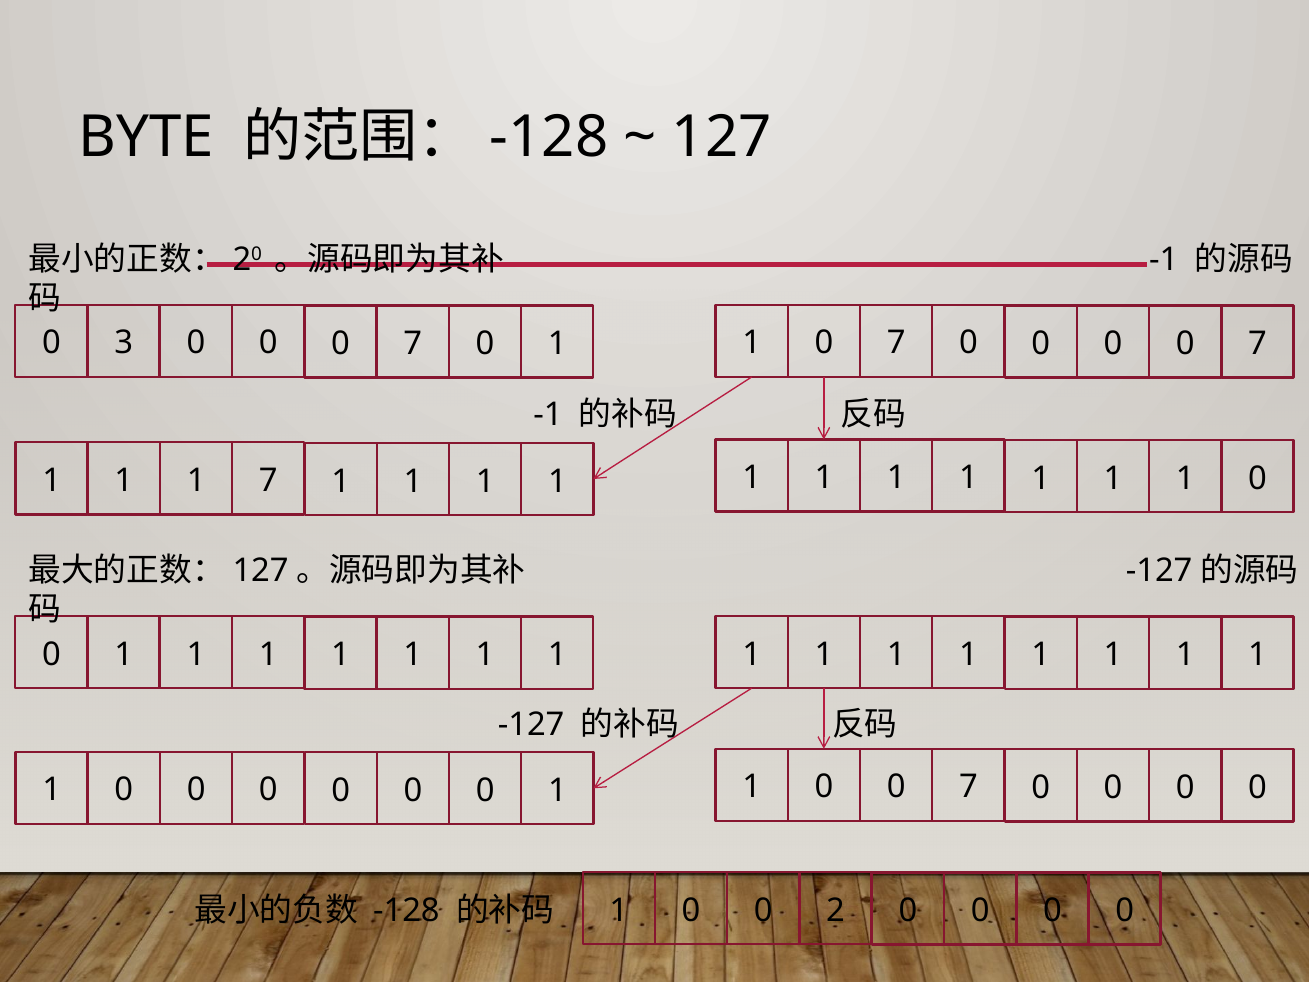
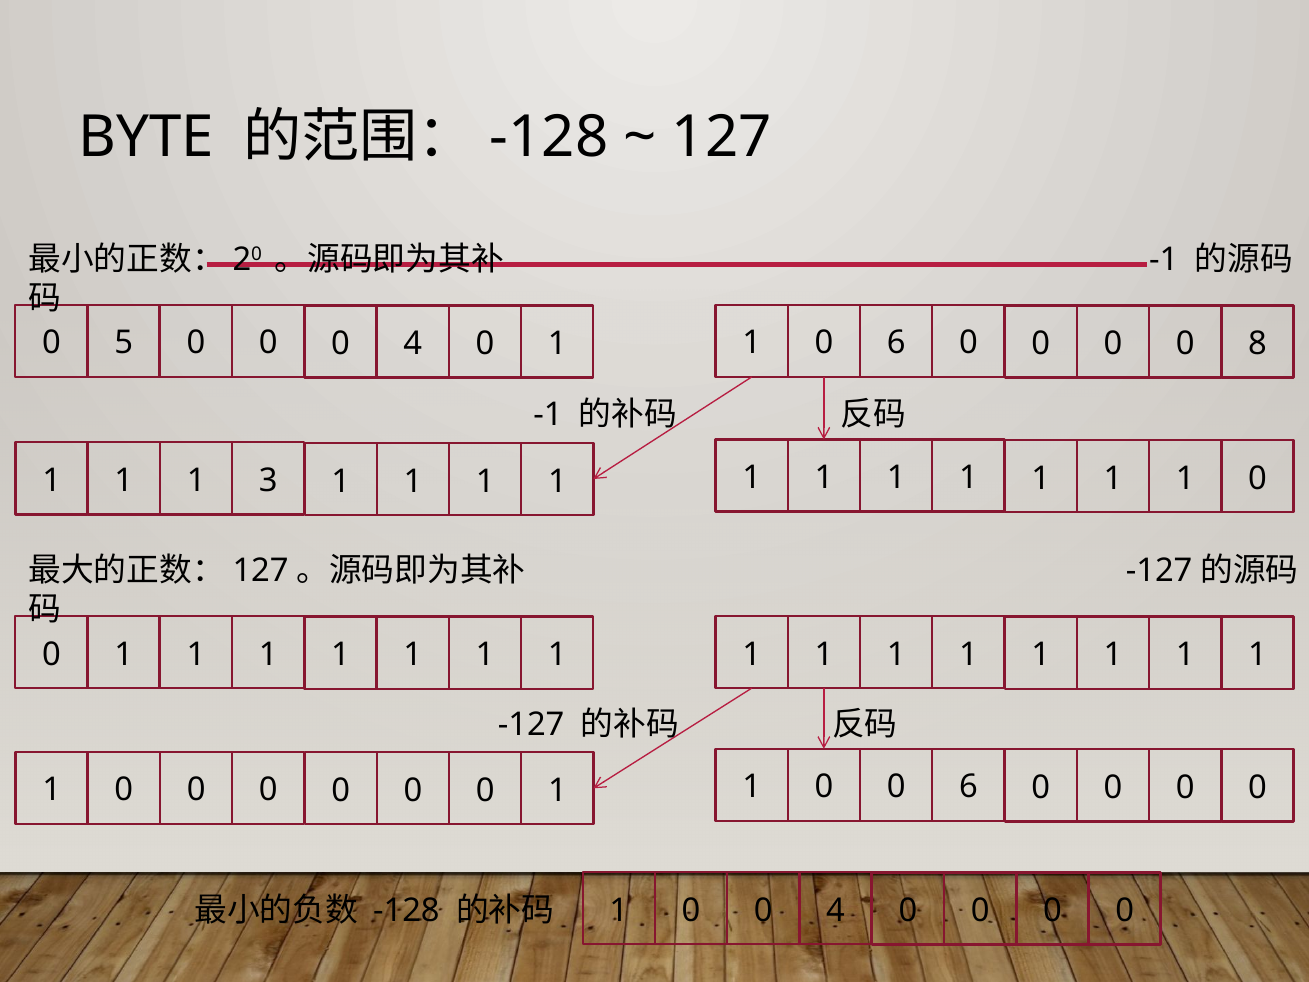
3: 3 -> 5
7 at (413, 344): 7 -> 4
1 0 7: 7 -> 6
7 at (1257, 344): 7 -> 8
1 7: 7 -> 3
1 0 0 7: 7 -> 6
1 0 0 2: 2 -> 4
